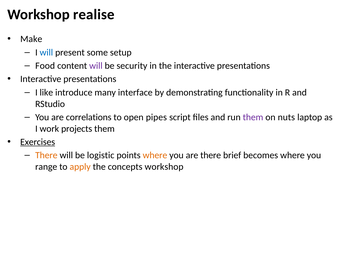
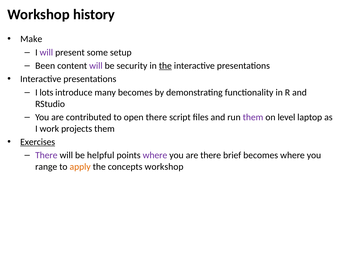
realise: realise -> history
will at (46, 52) colour: blue -> purple
Food: Food -> Been
the at (165, 66) underline: none -> present
like: like -> lots
many interface: interface -> becomes
correlations: correlations -> contributed
open pipes: pipes -> there
nuts: nuts -> level
There at (46, 155) colour: orange -> purple
logistic: logistic -> helpful
where at (155, 155) colour: orange -> purple
